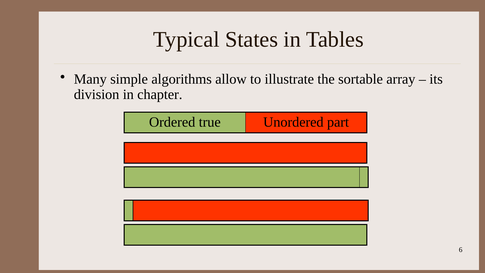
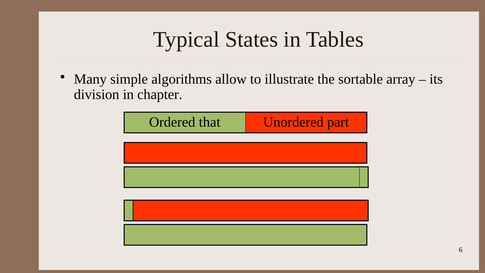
true: true -> that
